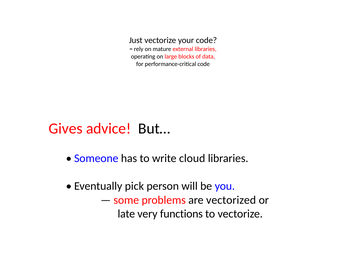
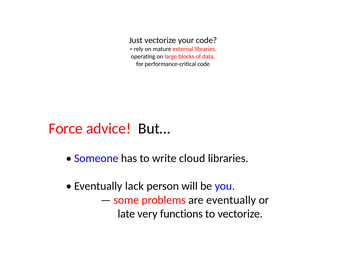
Gives: Gives -> Force
pick: pick -> lack
are vectorized: vectorized -> eventually
